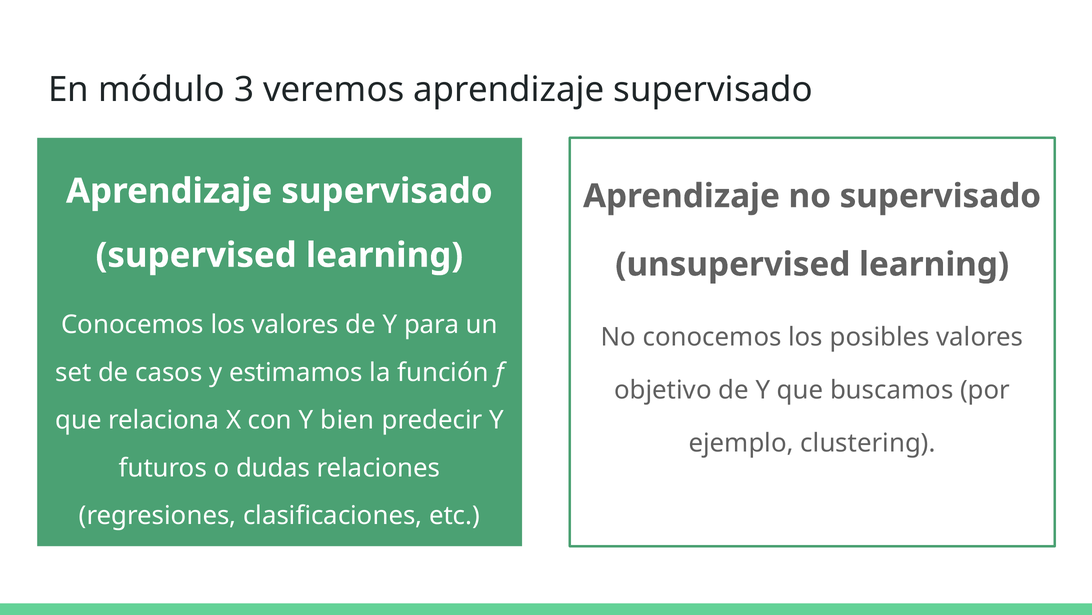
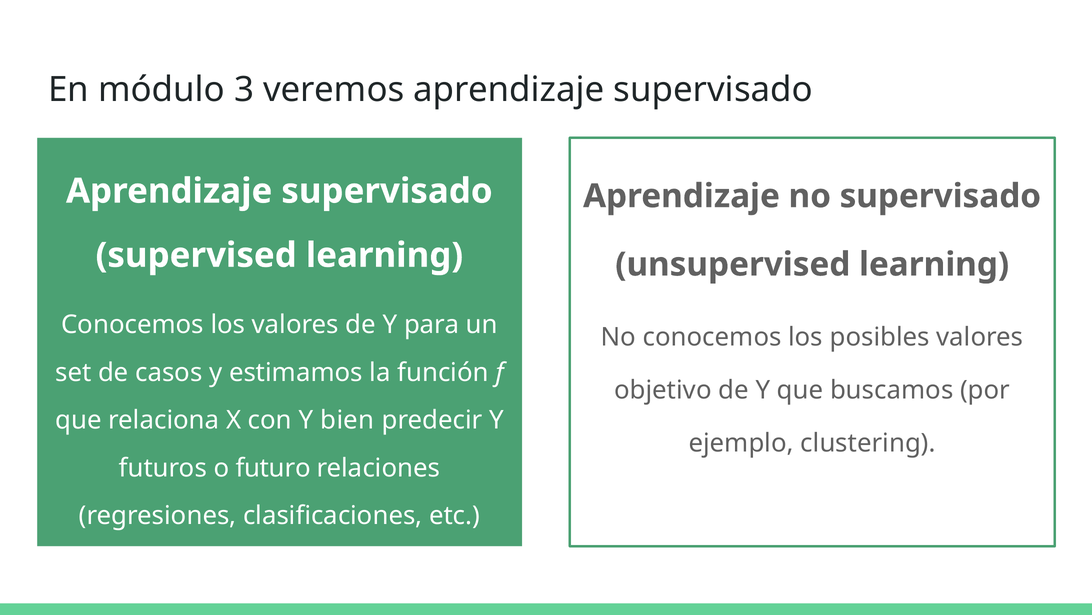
dudas: dudas -> futuro
